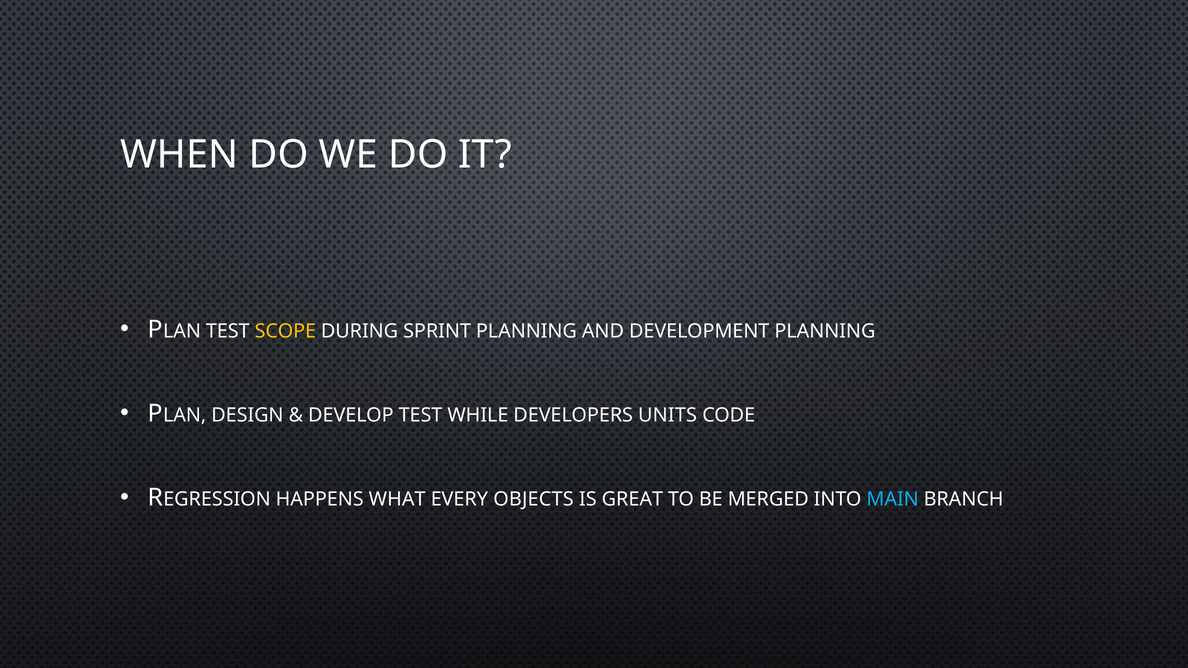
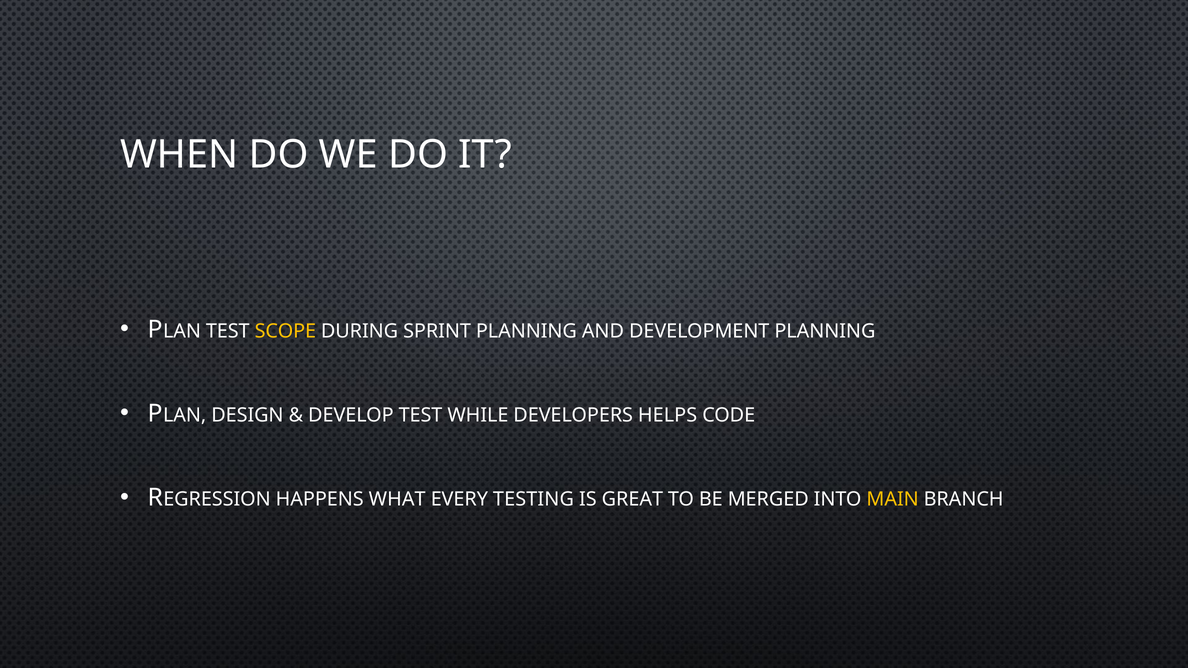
UNITS: UNITS -> HELPS
OBJECTS: OBJECTS -> TESTING
MAIN colour: light blue -> yellow
